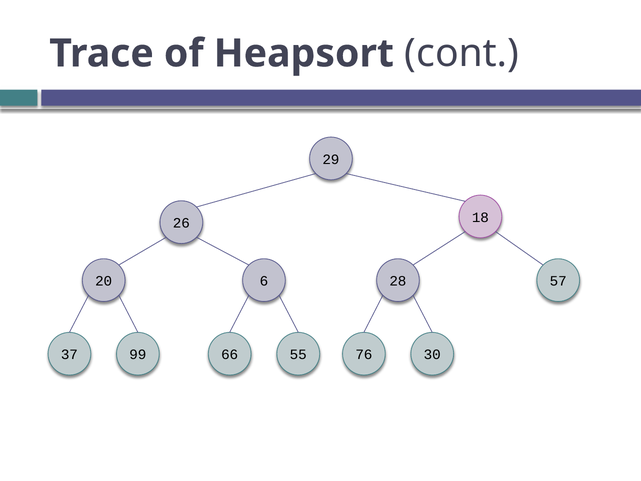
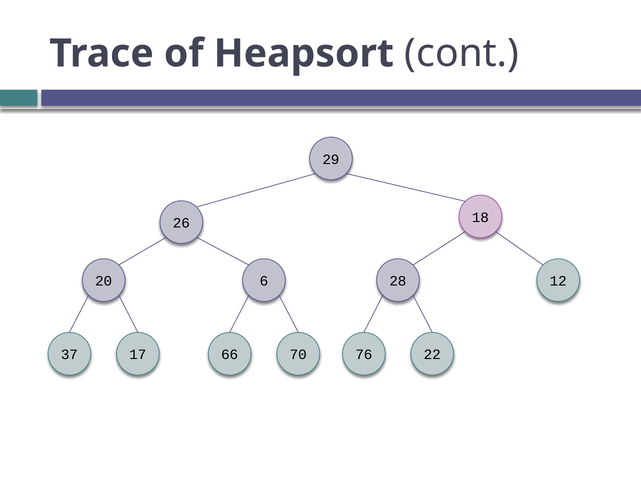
57: 57 -> 12
99: 99 -> 17
55: 55 -> 70
30: 30 -> 22
